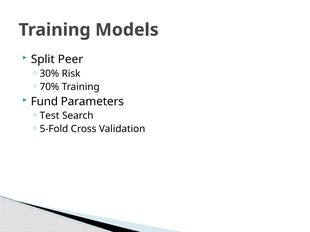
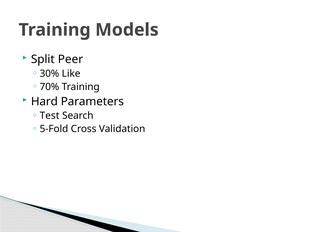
Risk: Risk -> Like
Fund: Fund -> Hard
